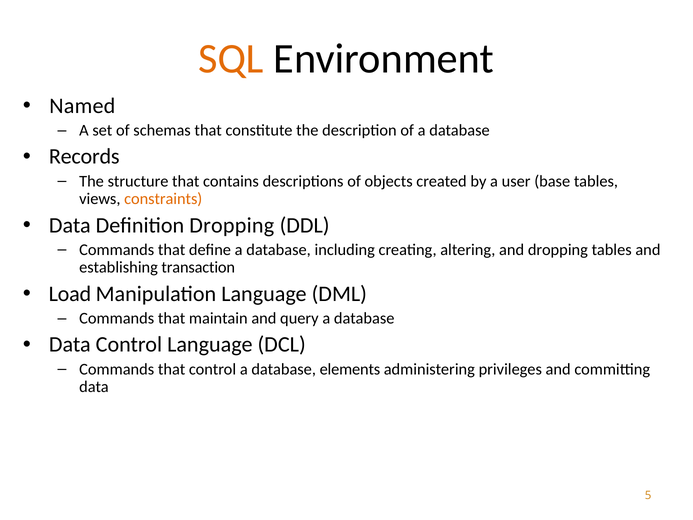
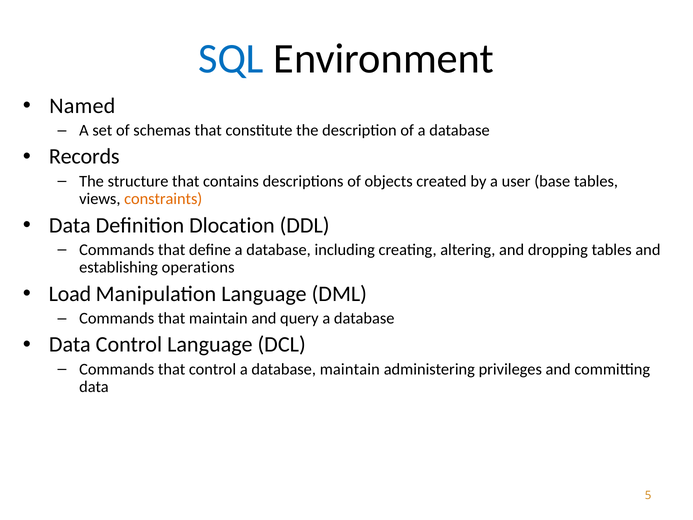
SQL colour: orange -> blue
Definition Dropping: Dropping -> Dlocation
transaction: transaction -> operations
database elements: elements -> maintain
